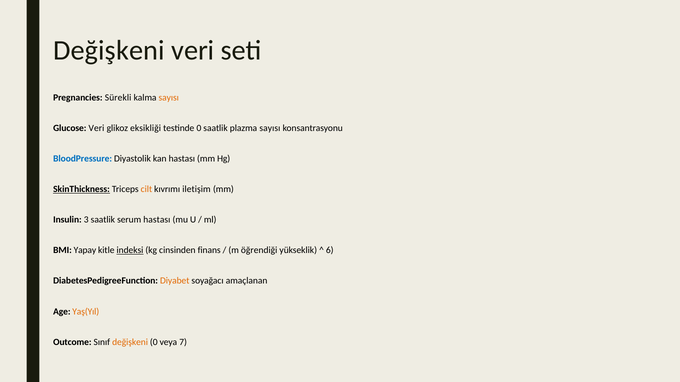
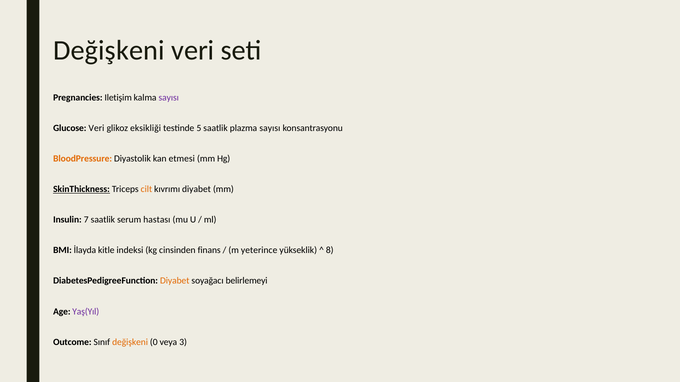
Sürekli: Sürekli -> Iletişim
sayısı at (169, 98) colour: orange -> purple
testinde 0: 0 -> 5
BloodPressure colour: blue -> orange
kan hastası: hastası -> etmesi
kıvrımı iletişim: iletişim -> diyabet
3: 3 -> 7
Yapay: Yapay -> İlayda
indeksi underline: present -> none
öğrendiği: öğrendiği -> yeterince
6: 6 -> 8
amaçlanan: amaçlanan -> belirlemeyi
Yaş(Yıl colour: orange -> purple
7: 7 -> 3
